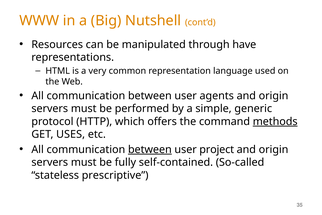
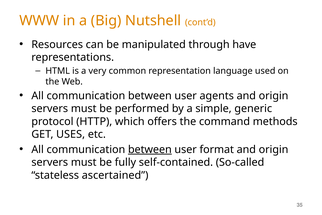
methods underline: present -> none
project: project -> format
prescriptive: prescriptive -> ascertained
